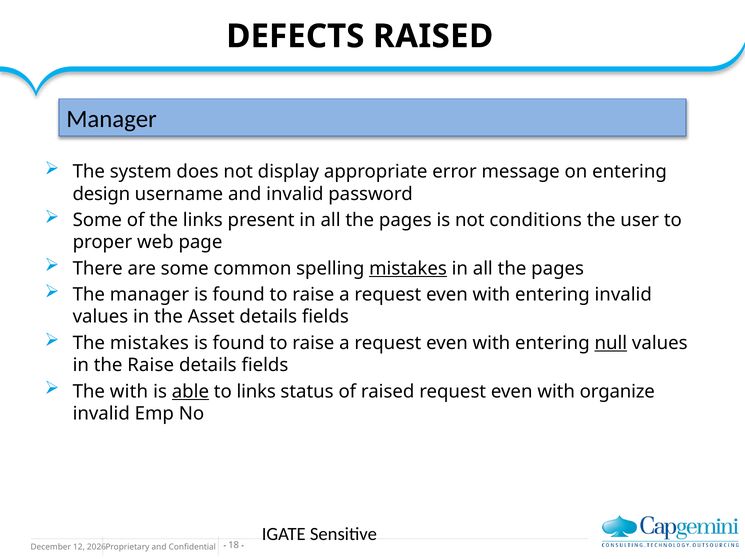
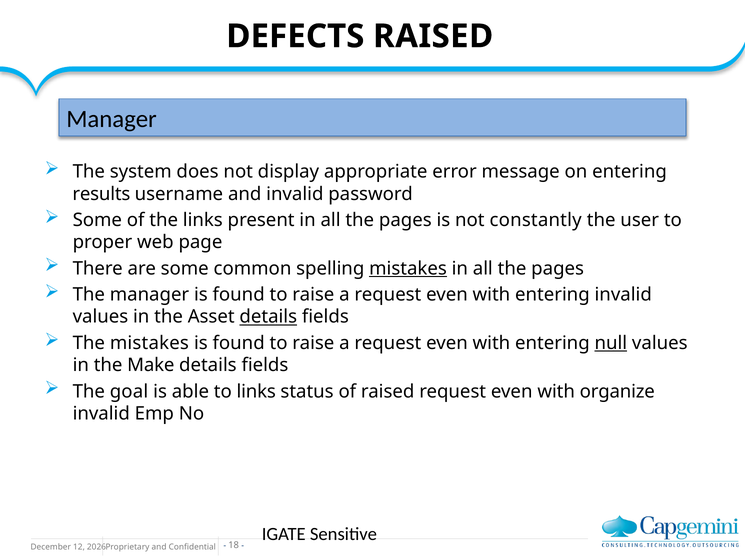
design: design -> results
conditions: conditions -> constantly
details at (268, 317) underline: none -> present
the Raise: Raise -> Make
The with: with -> goal
able underline: present -> none
